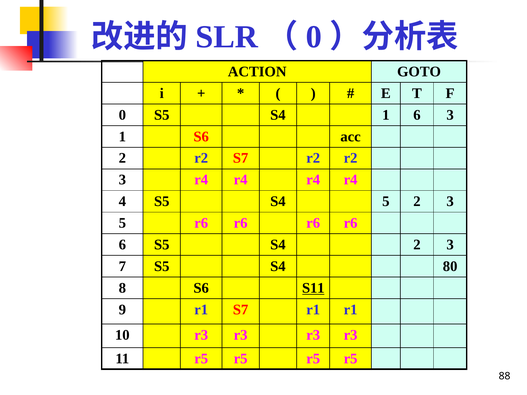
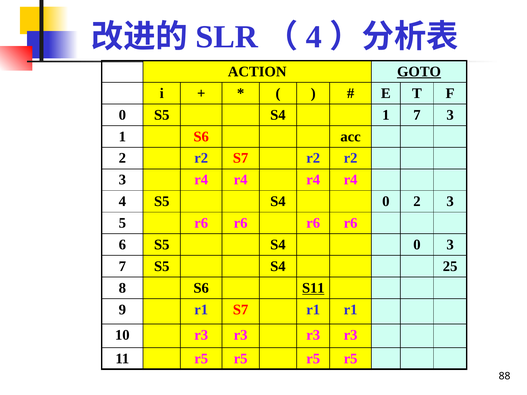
0 at (314, 37): 0 -> 4
GOTO underline: none -> present
1 6: 6 -> 7
4 S5 S4 5: 5 -> 0
6 S5 S4 2: 2 -> 0
80: 80 -> 25
